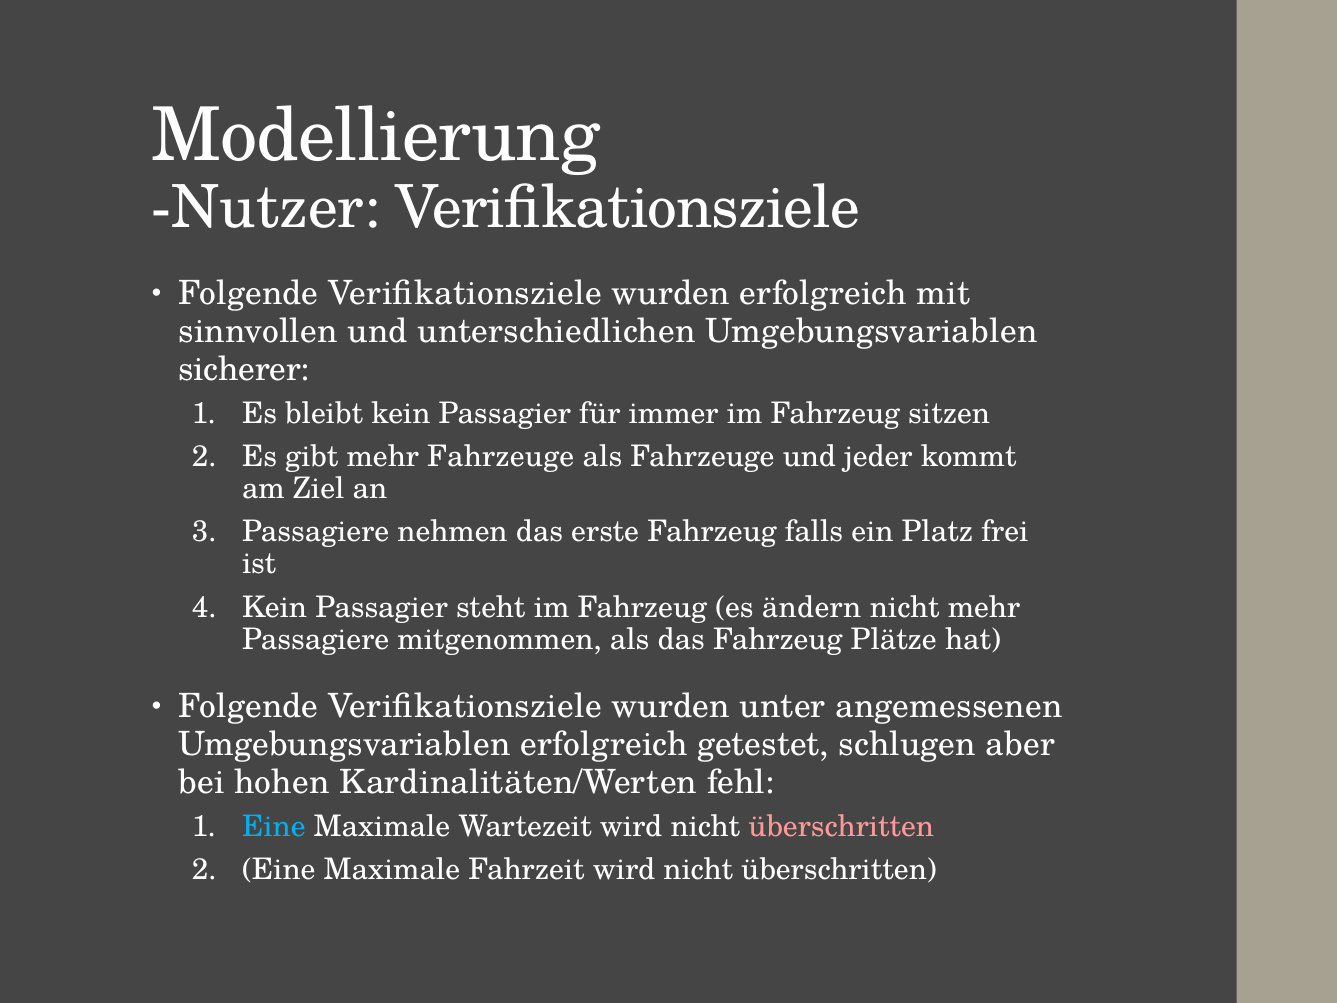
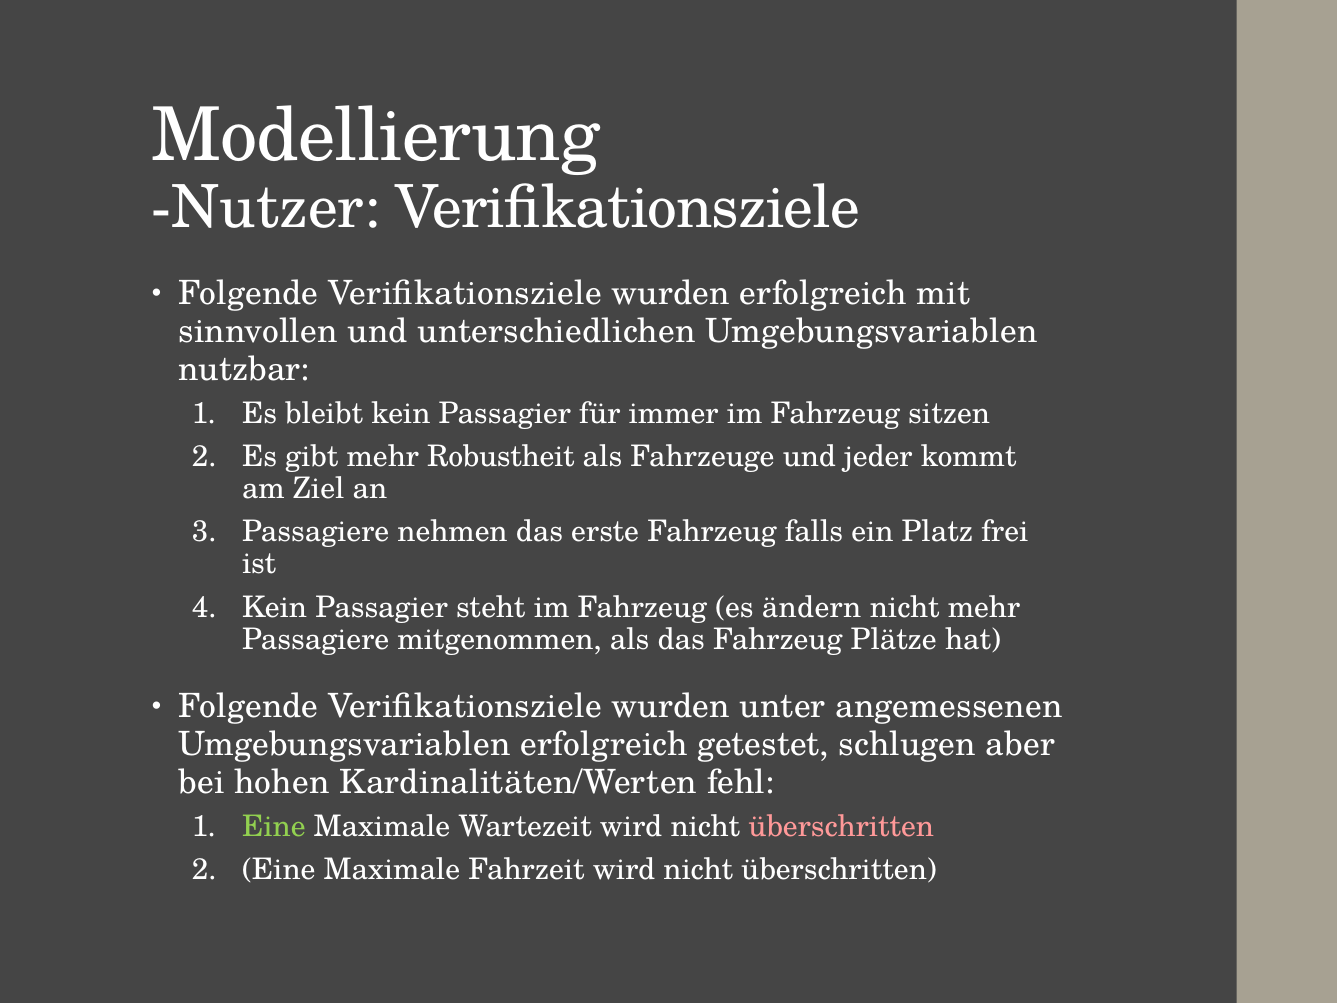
sicherer: sicherer -> nutzbar
mehr Fahrzeuge: Fahrzeuge -> Robustheit
Eine at (274, 826) colour: light blue -> light green
